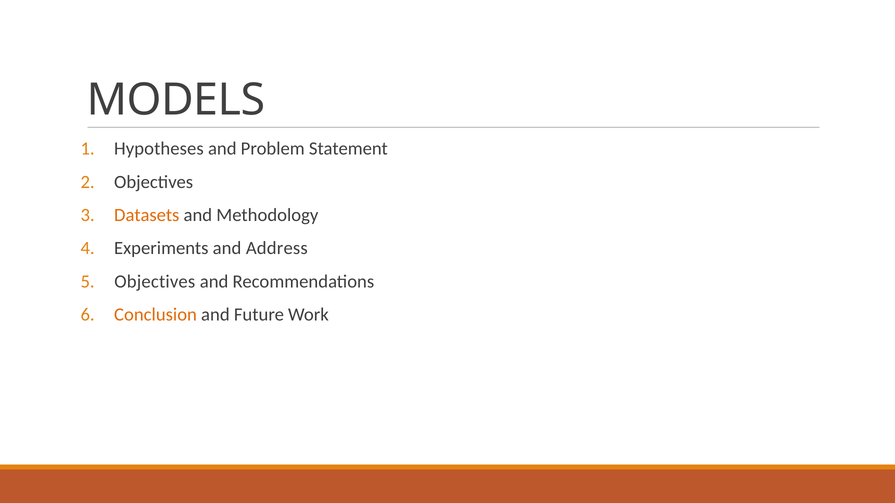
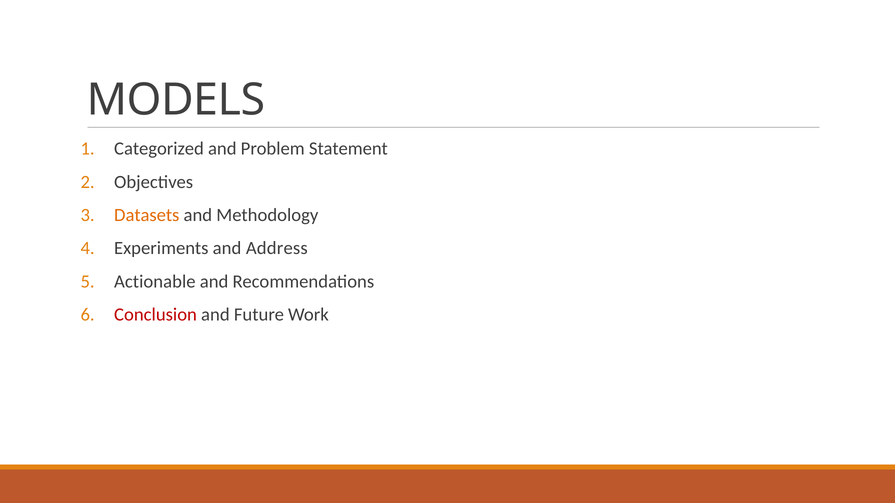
Hypotheses: Hypotheses -> Categorized
Objectives at (155, 282): Objectives -> Actionable
Conclusion colour: orange -> red
